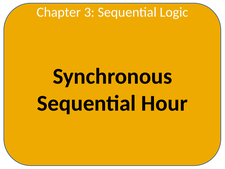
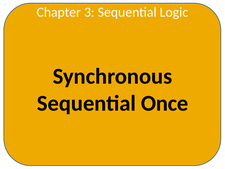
Hour: Hour -> Once
